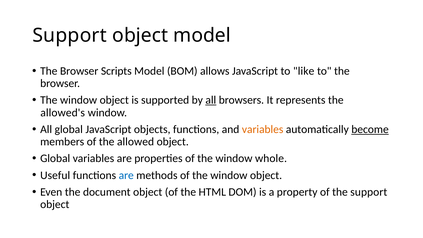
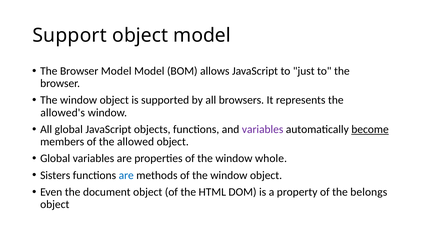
Browser Scripts: Scripts -> Model
like: like -> just
all at (211, 100) underline: present -> none
variables at (263, 129) colour: orange -> purple
Useful: Useful -> Sisters
the support: support -> belongs
